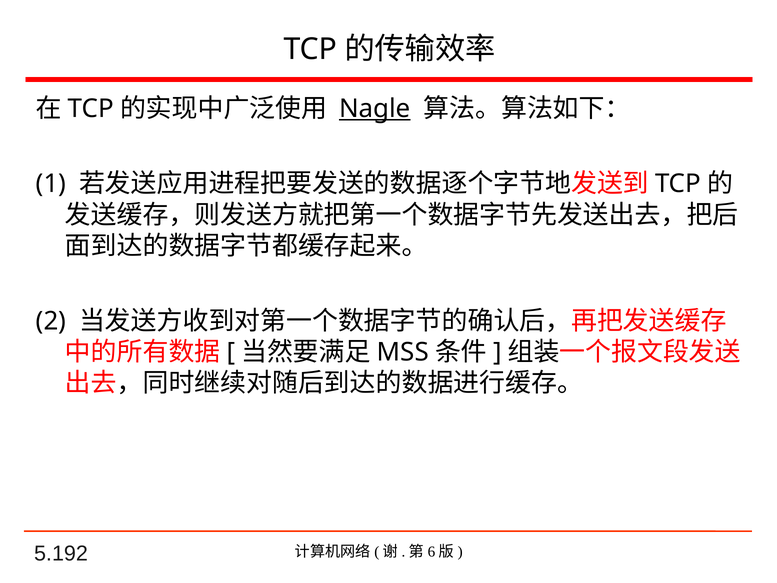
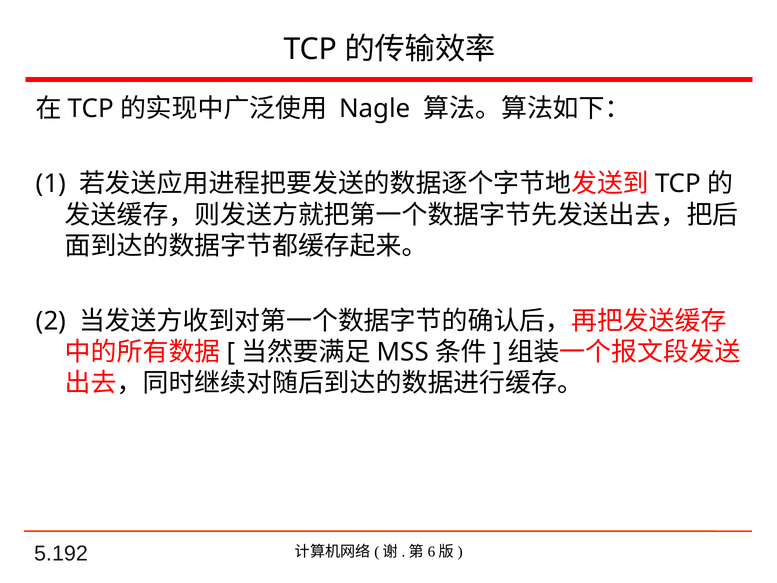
Nagle underline: present -> none
